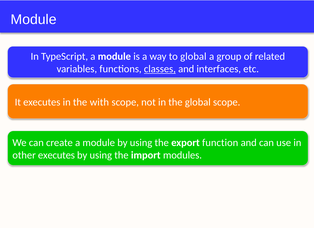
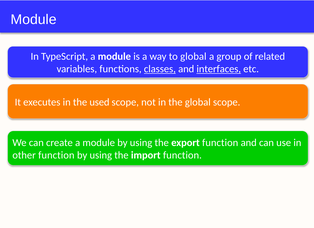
interfaces underline: none -> present
with: with -> used
other executes: executes -> function
import modules: modules -> function
